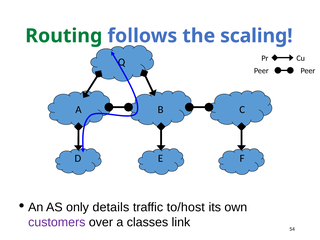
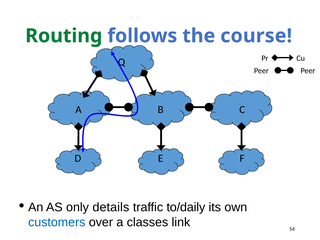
scaling: scaling -> course
to/host: to/host -> to/daily
customers colour: purple -> blue
